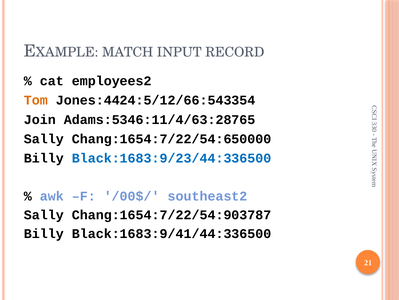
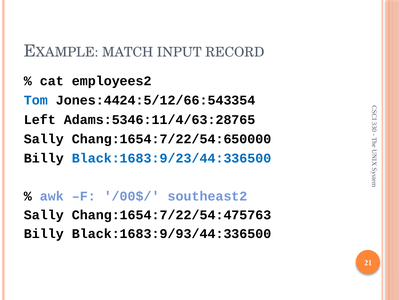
Tom colour: orange -> blue
Join: Join -> Left
Chang:1654:7/22/54:903787: Chang:1654:7/22/54:903787 -> Chang:1654:7/22/54:475763
Black:1683:9/41/44:336500: Black:1683:9/41/44:336500 -> Black:1683:9/93/44:336500
